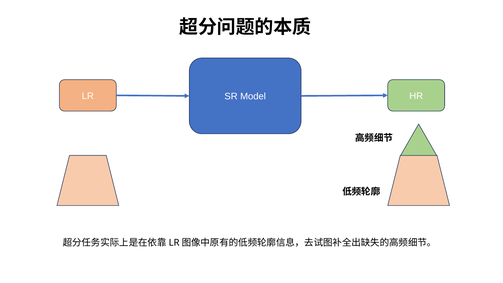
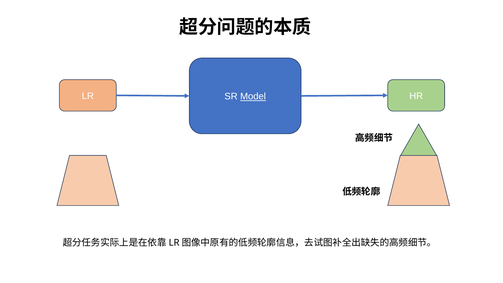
Model underline: none -> present
